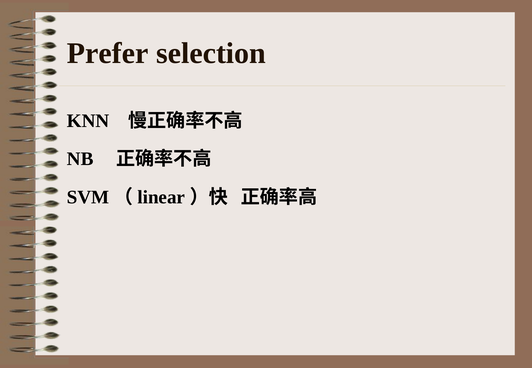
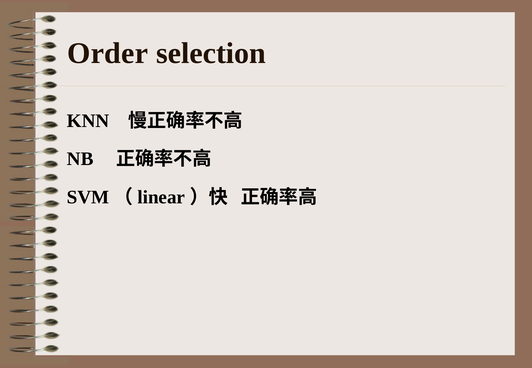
Prefer: Prefer -> Order
